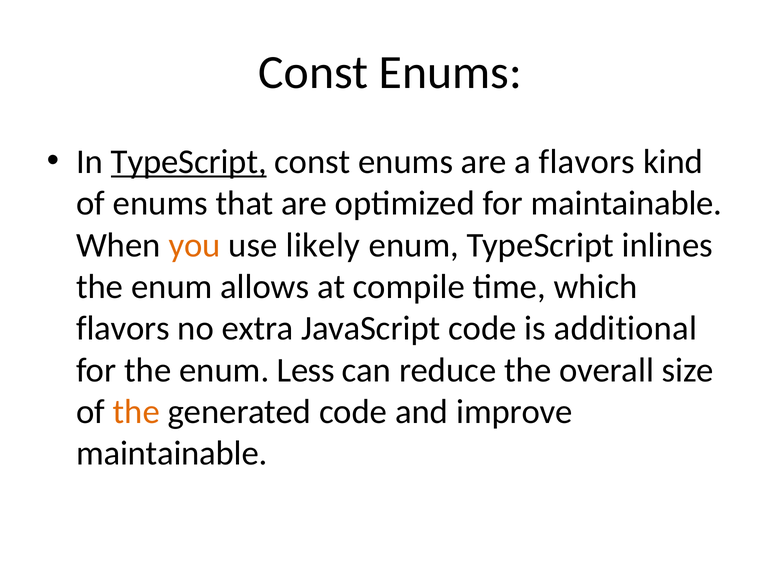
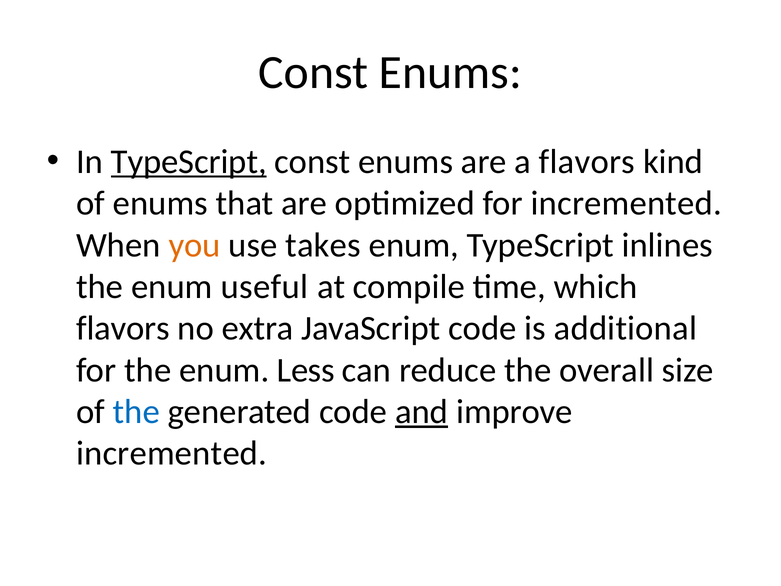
for maintainable: maintainable -> incremented
likely: likely -> takes
allows: allows -> useful
the at (136, 412) colour: orange -> blue
and underline: none -> present
maintainable at (172, 453): maintainable -> incremented
